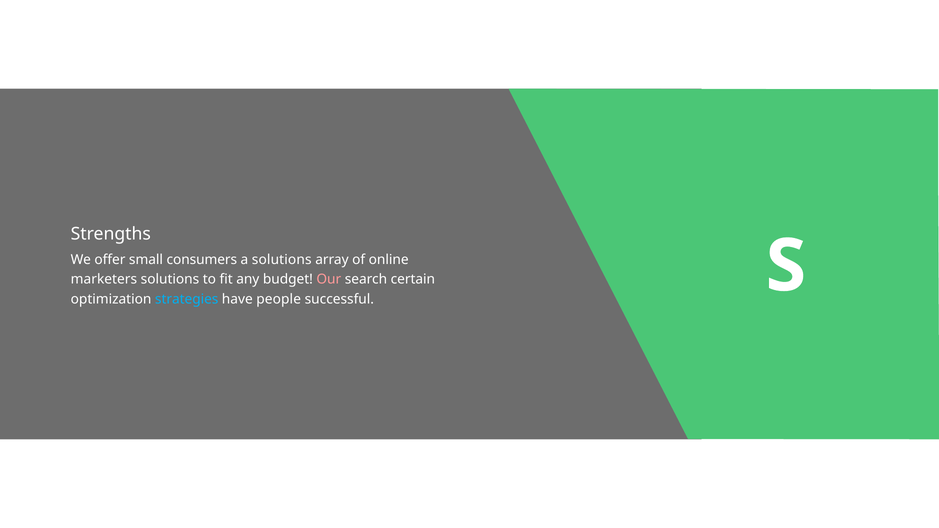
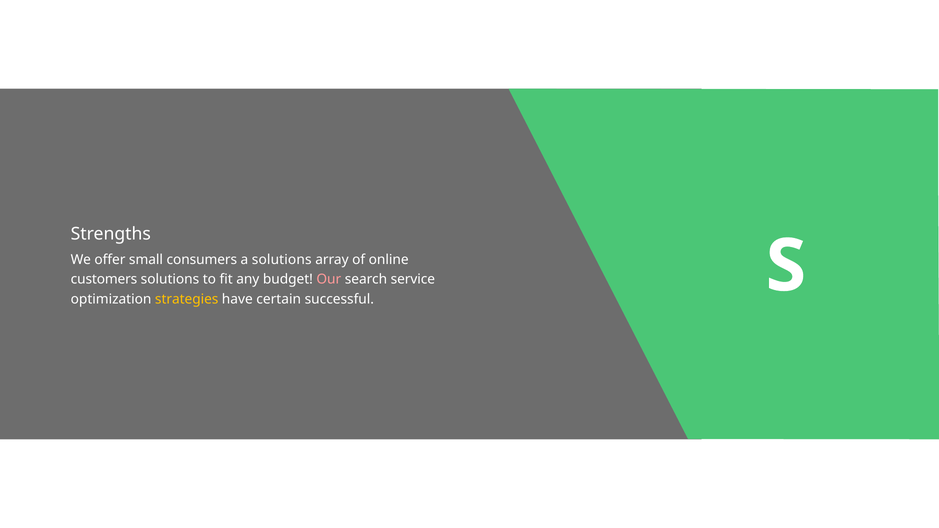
marketers: marketers -> customers
certain: certain -> service
strategies colour: light blue -> yellow
people: people -> certain
